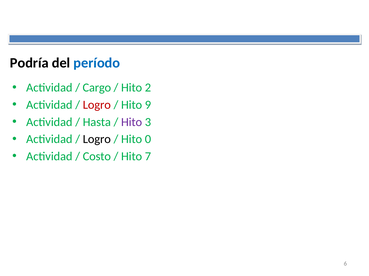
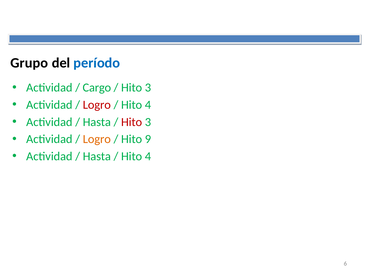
Podría: Podría -> Grupo
2 at (148, 88): 2 -> 3
9 at (148, 105): 9 -> 4
Hito at (132, 122) colour: purple -> red
Logro at (97, 140) colour: black -> orange
0: 0 -> 9
Costo at (97, 157): Costo -> Hasta
7 at (148, 157): 7 -> 4
